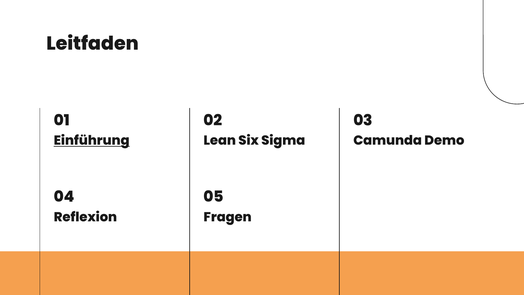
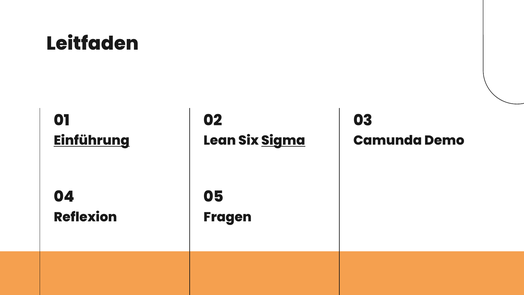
Sigma underline: none -> present
